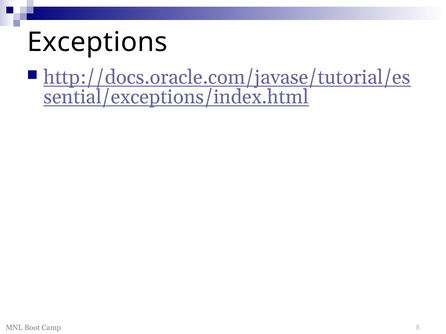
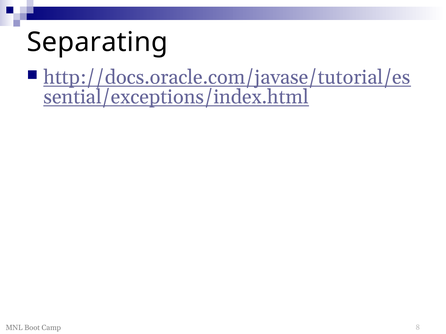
Exceptions: Exceptions -> Separating
